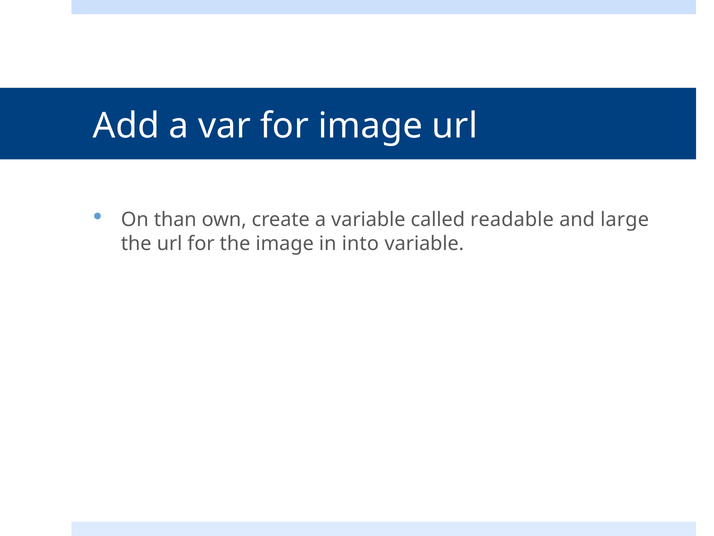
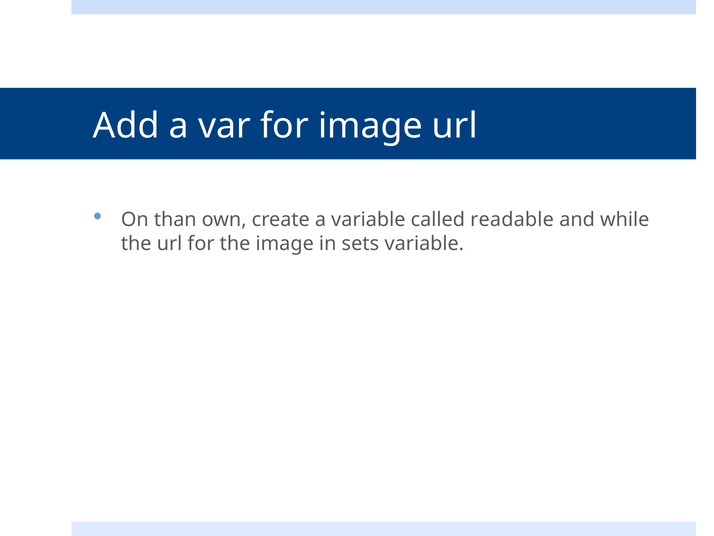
large: large -> while
into: into -> sets
